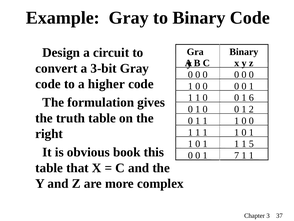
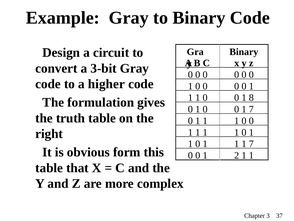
6: 6 -> 8
0 1 2: 2 -> 7
1 1 5: 5 -> 7
book: book -> form
7: 7 -> 2
